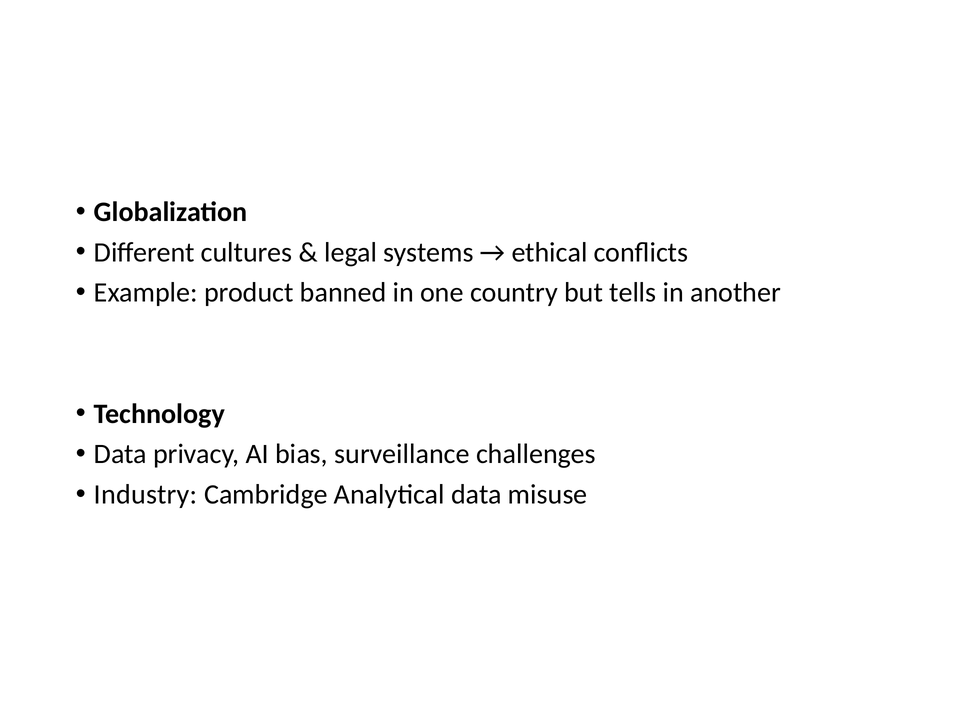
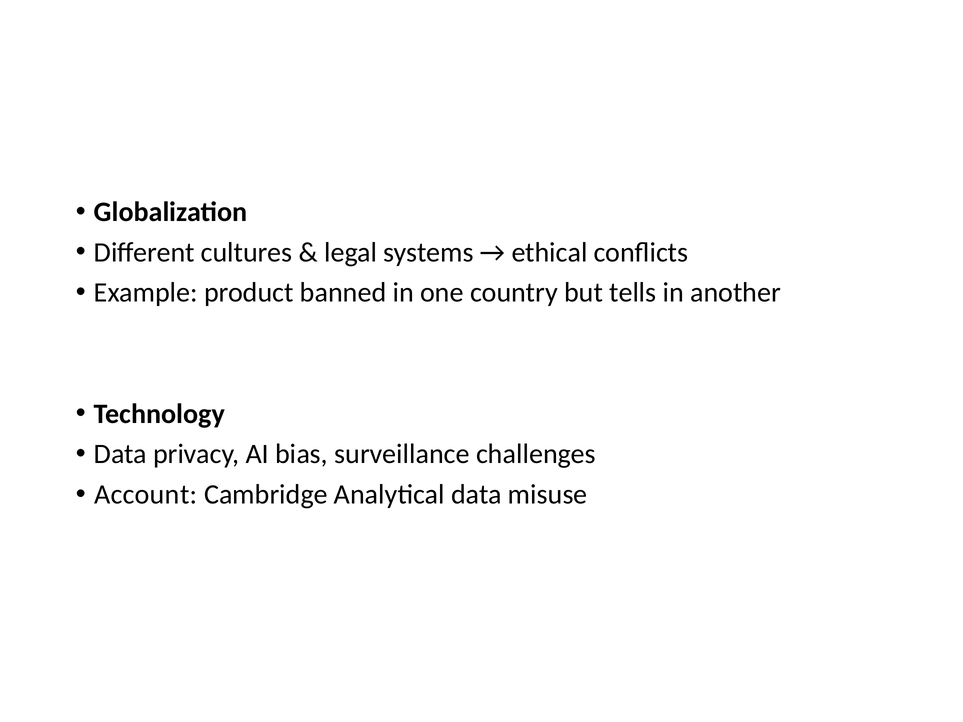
Industry: Industry -> Account
